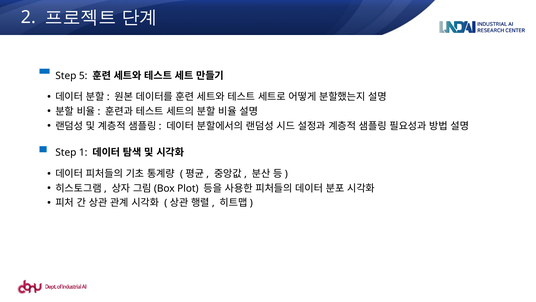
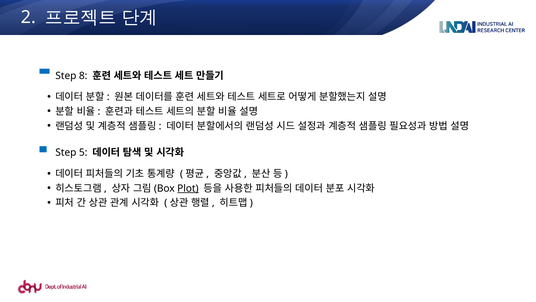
5: 5 -> 8
1: 1 -> 5
Plot underline: none -> present
